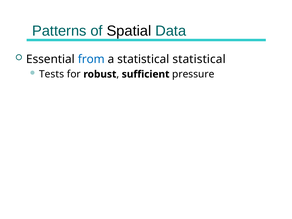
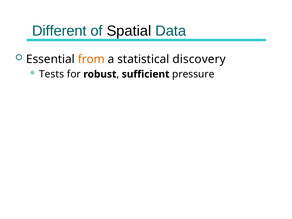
Patterns: Patterns -> Different
from colour: blue -> orange
statistical statistical: statistical -> discovery
